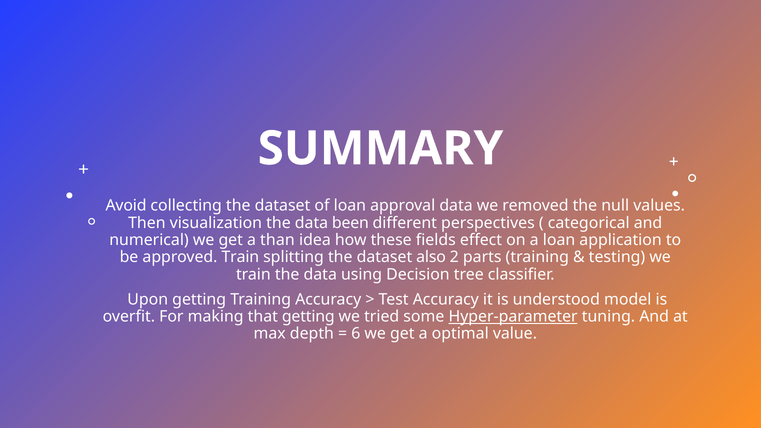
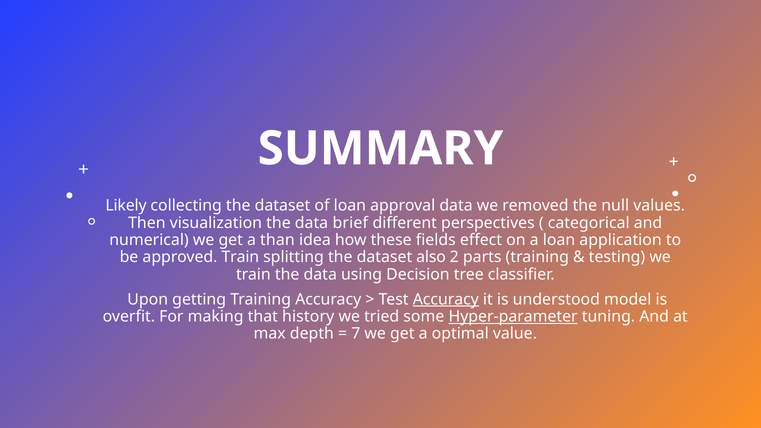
Avoid: Avoid -> Likely
been: been -> brief
Accuracy at (446, 299) underline: none -> present
that getting: getting -> history
6: 6 -> 7
